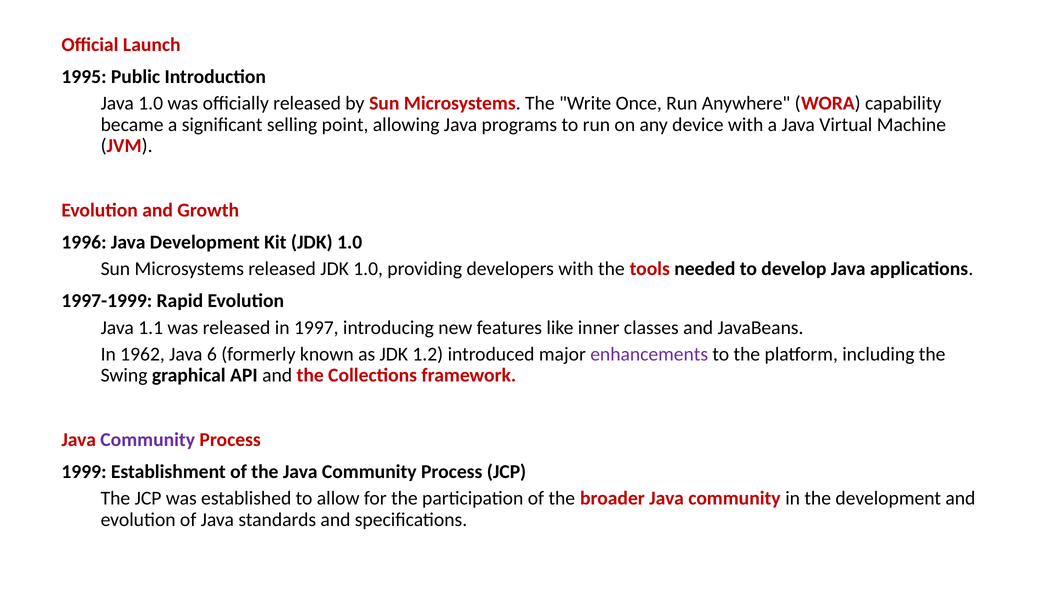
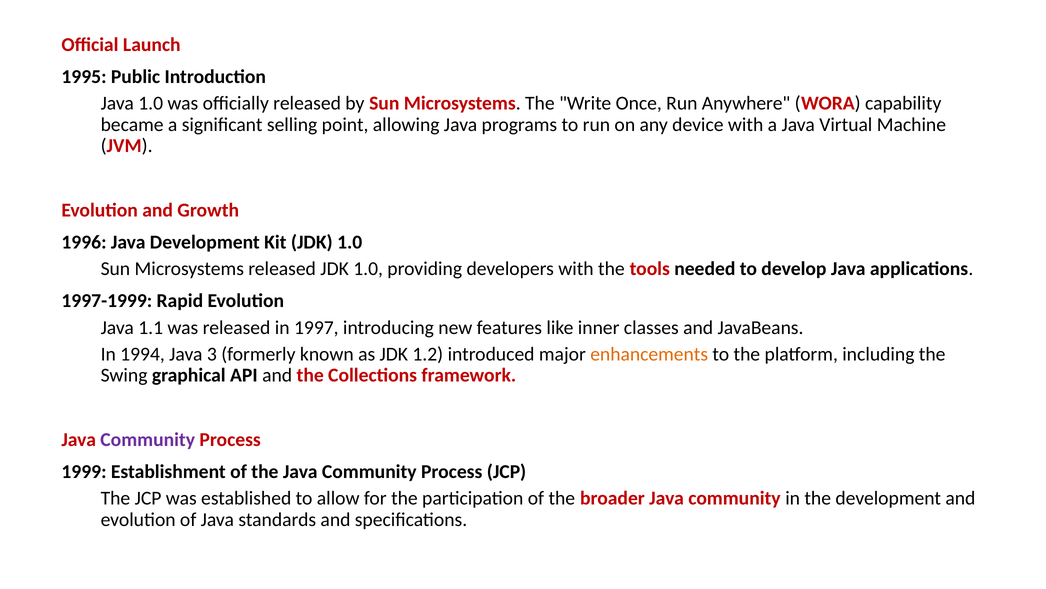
1962: 1962 -> 1994
6: 6 -> 3
enhancements colour: purple -> orange
